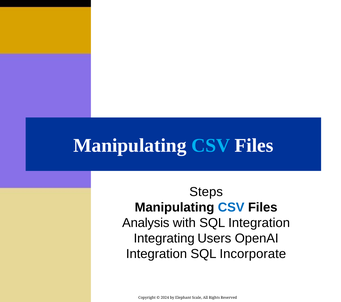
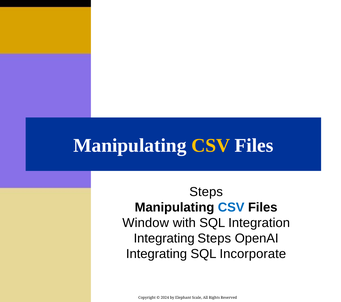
CSV at (211, 145) colour: light blue -> yellow
Analysis: Analysis -> Window
Integrating Users: Users -> Steps
Integration at (156, 254): Integration -> Integrating
